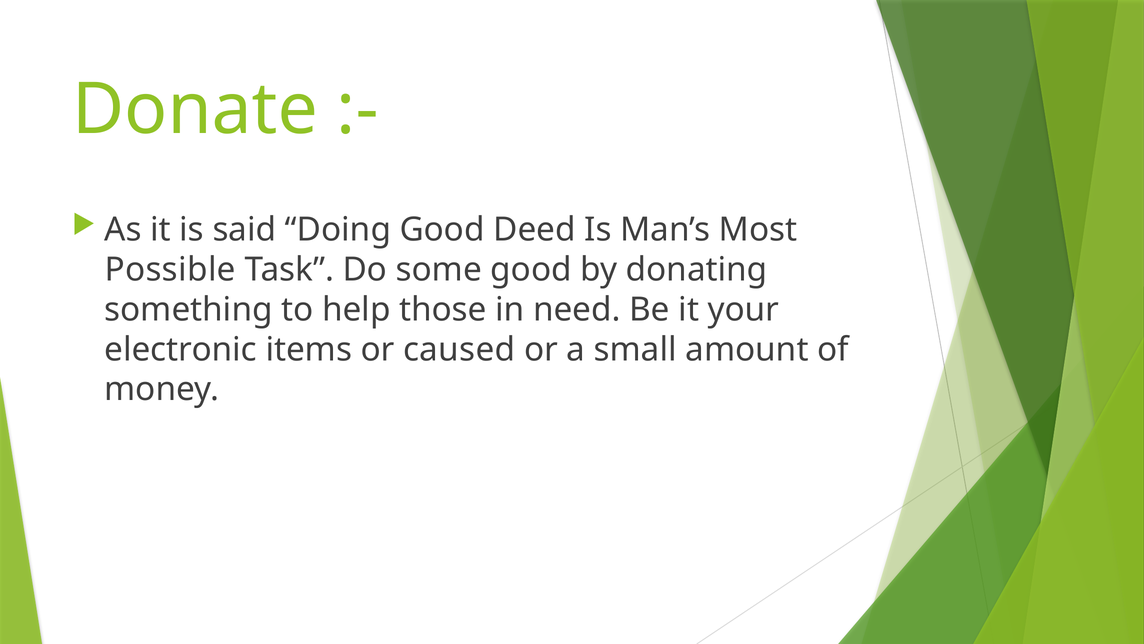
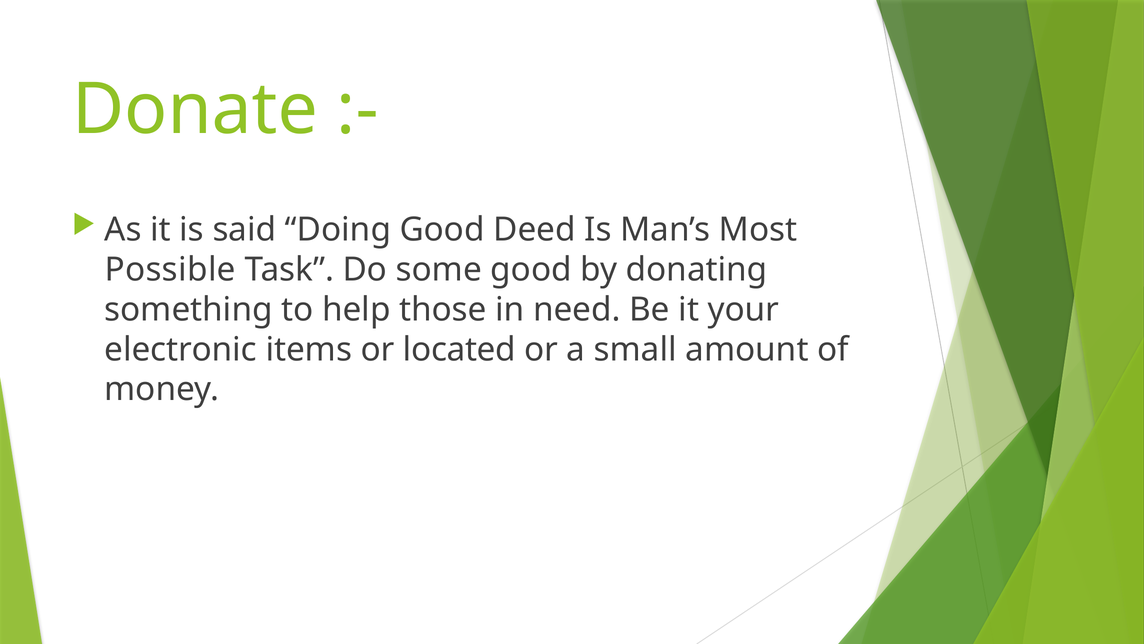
caused: caused -> located
